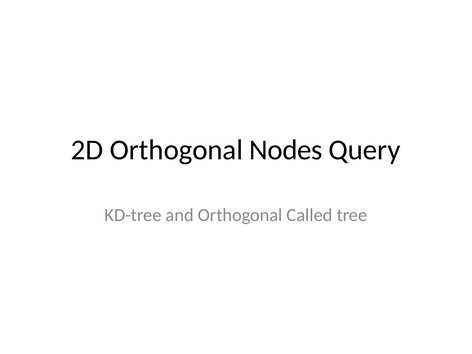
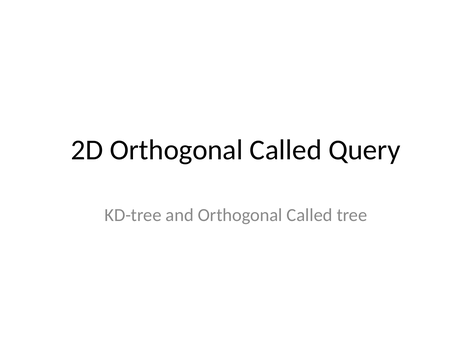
2D Orthogonal Nodes: Nodes -> Called
